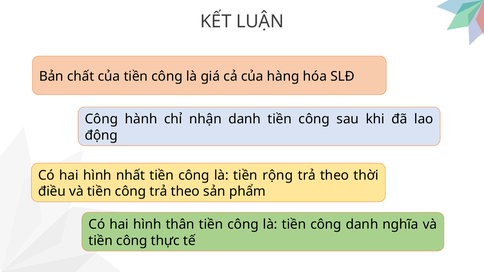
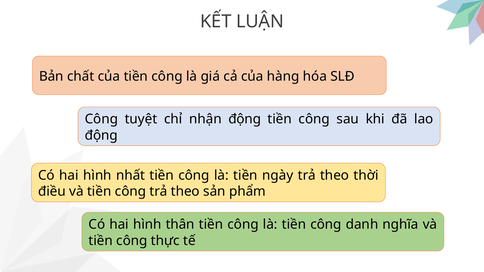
hành: hành -> tuyệt
nhận danh: danh -> động
rộng: rộng -> ngày
